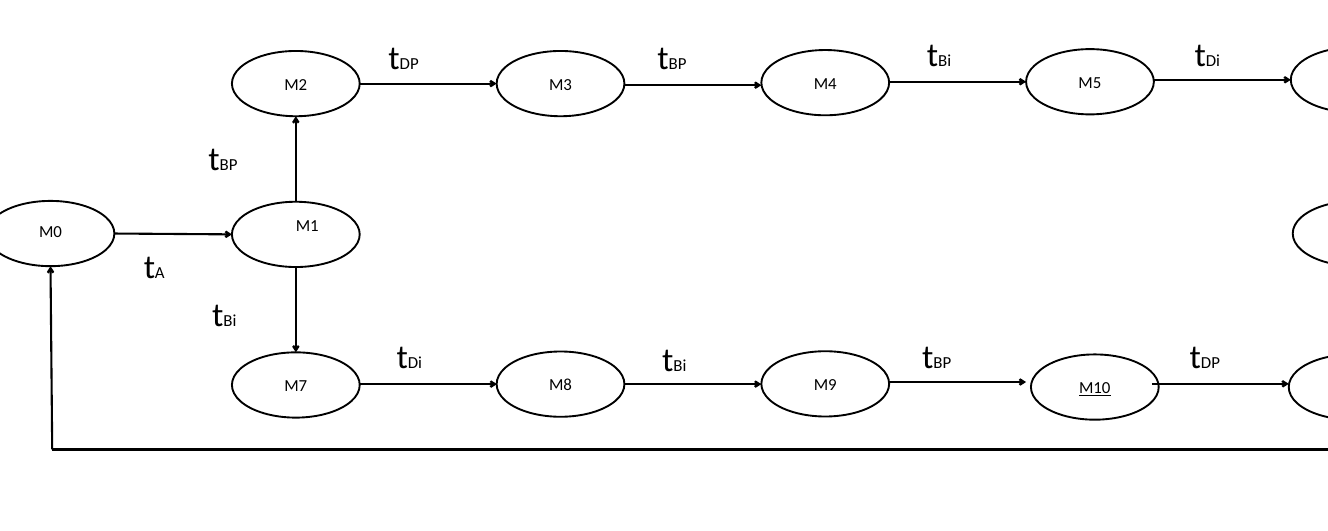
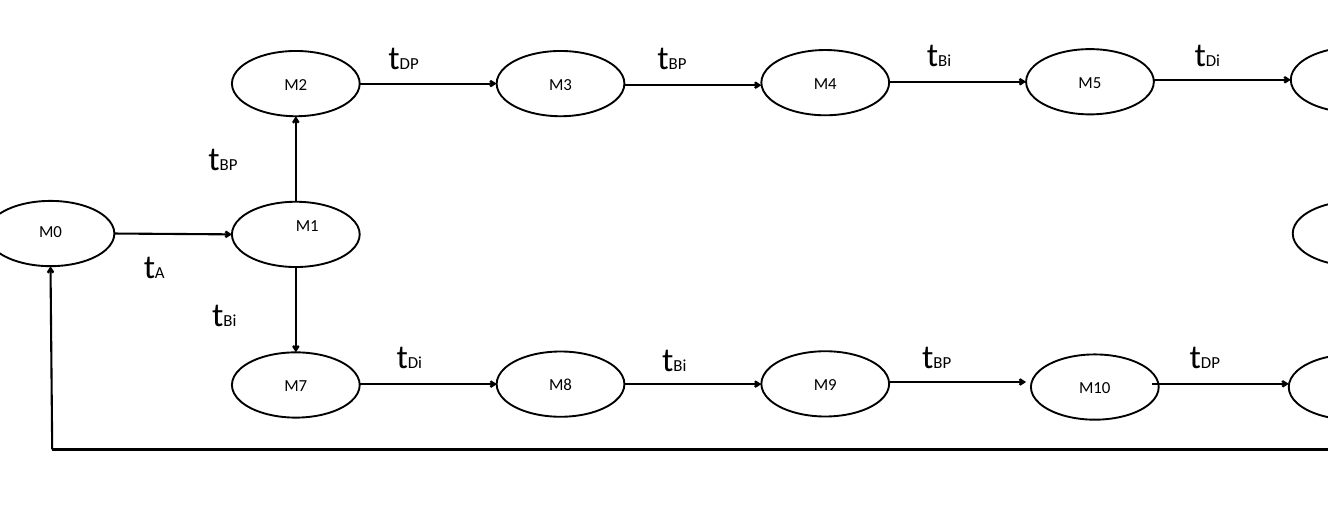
M10 underline: present -> none
